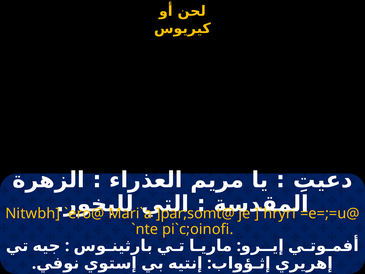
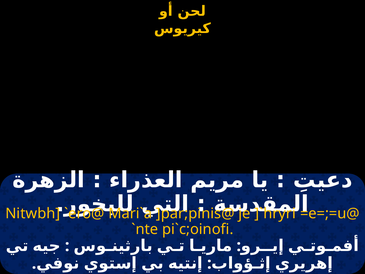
]par;somt@: ]par;somt@ -> ]par;pinis@
